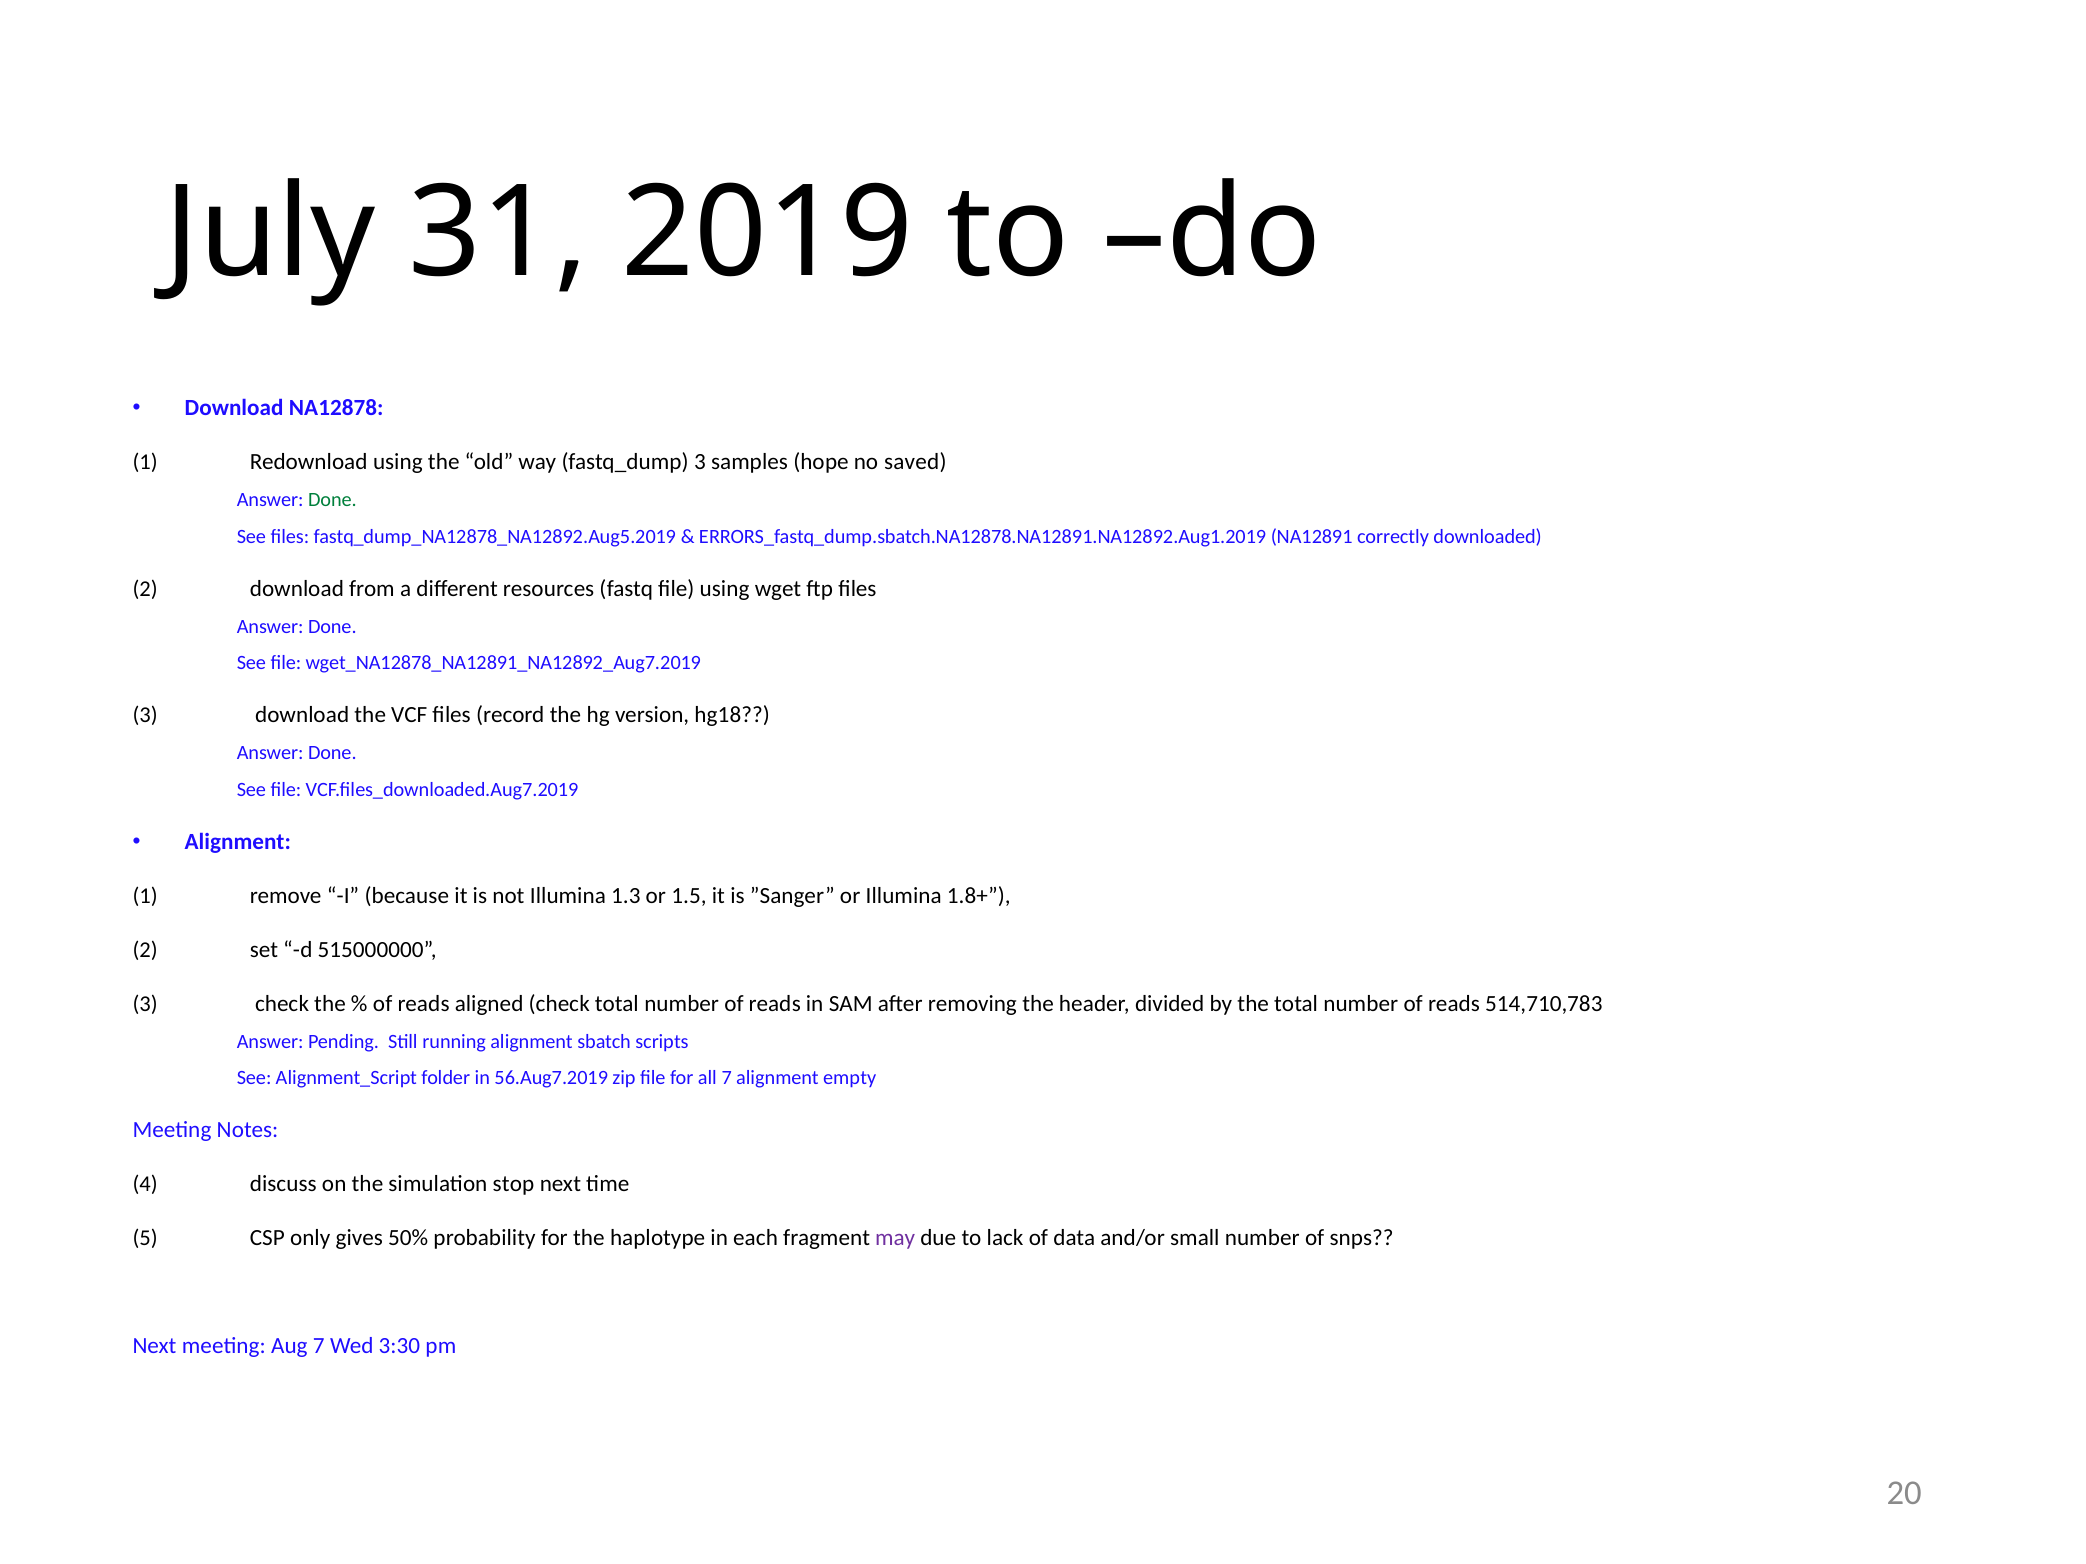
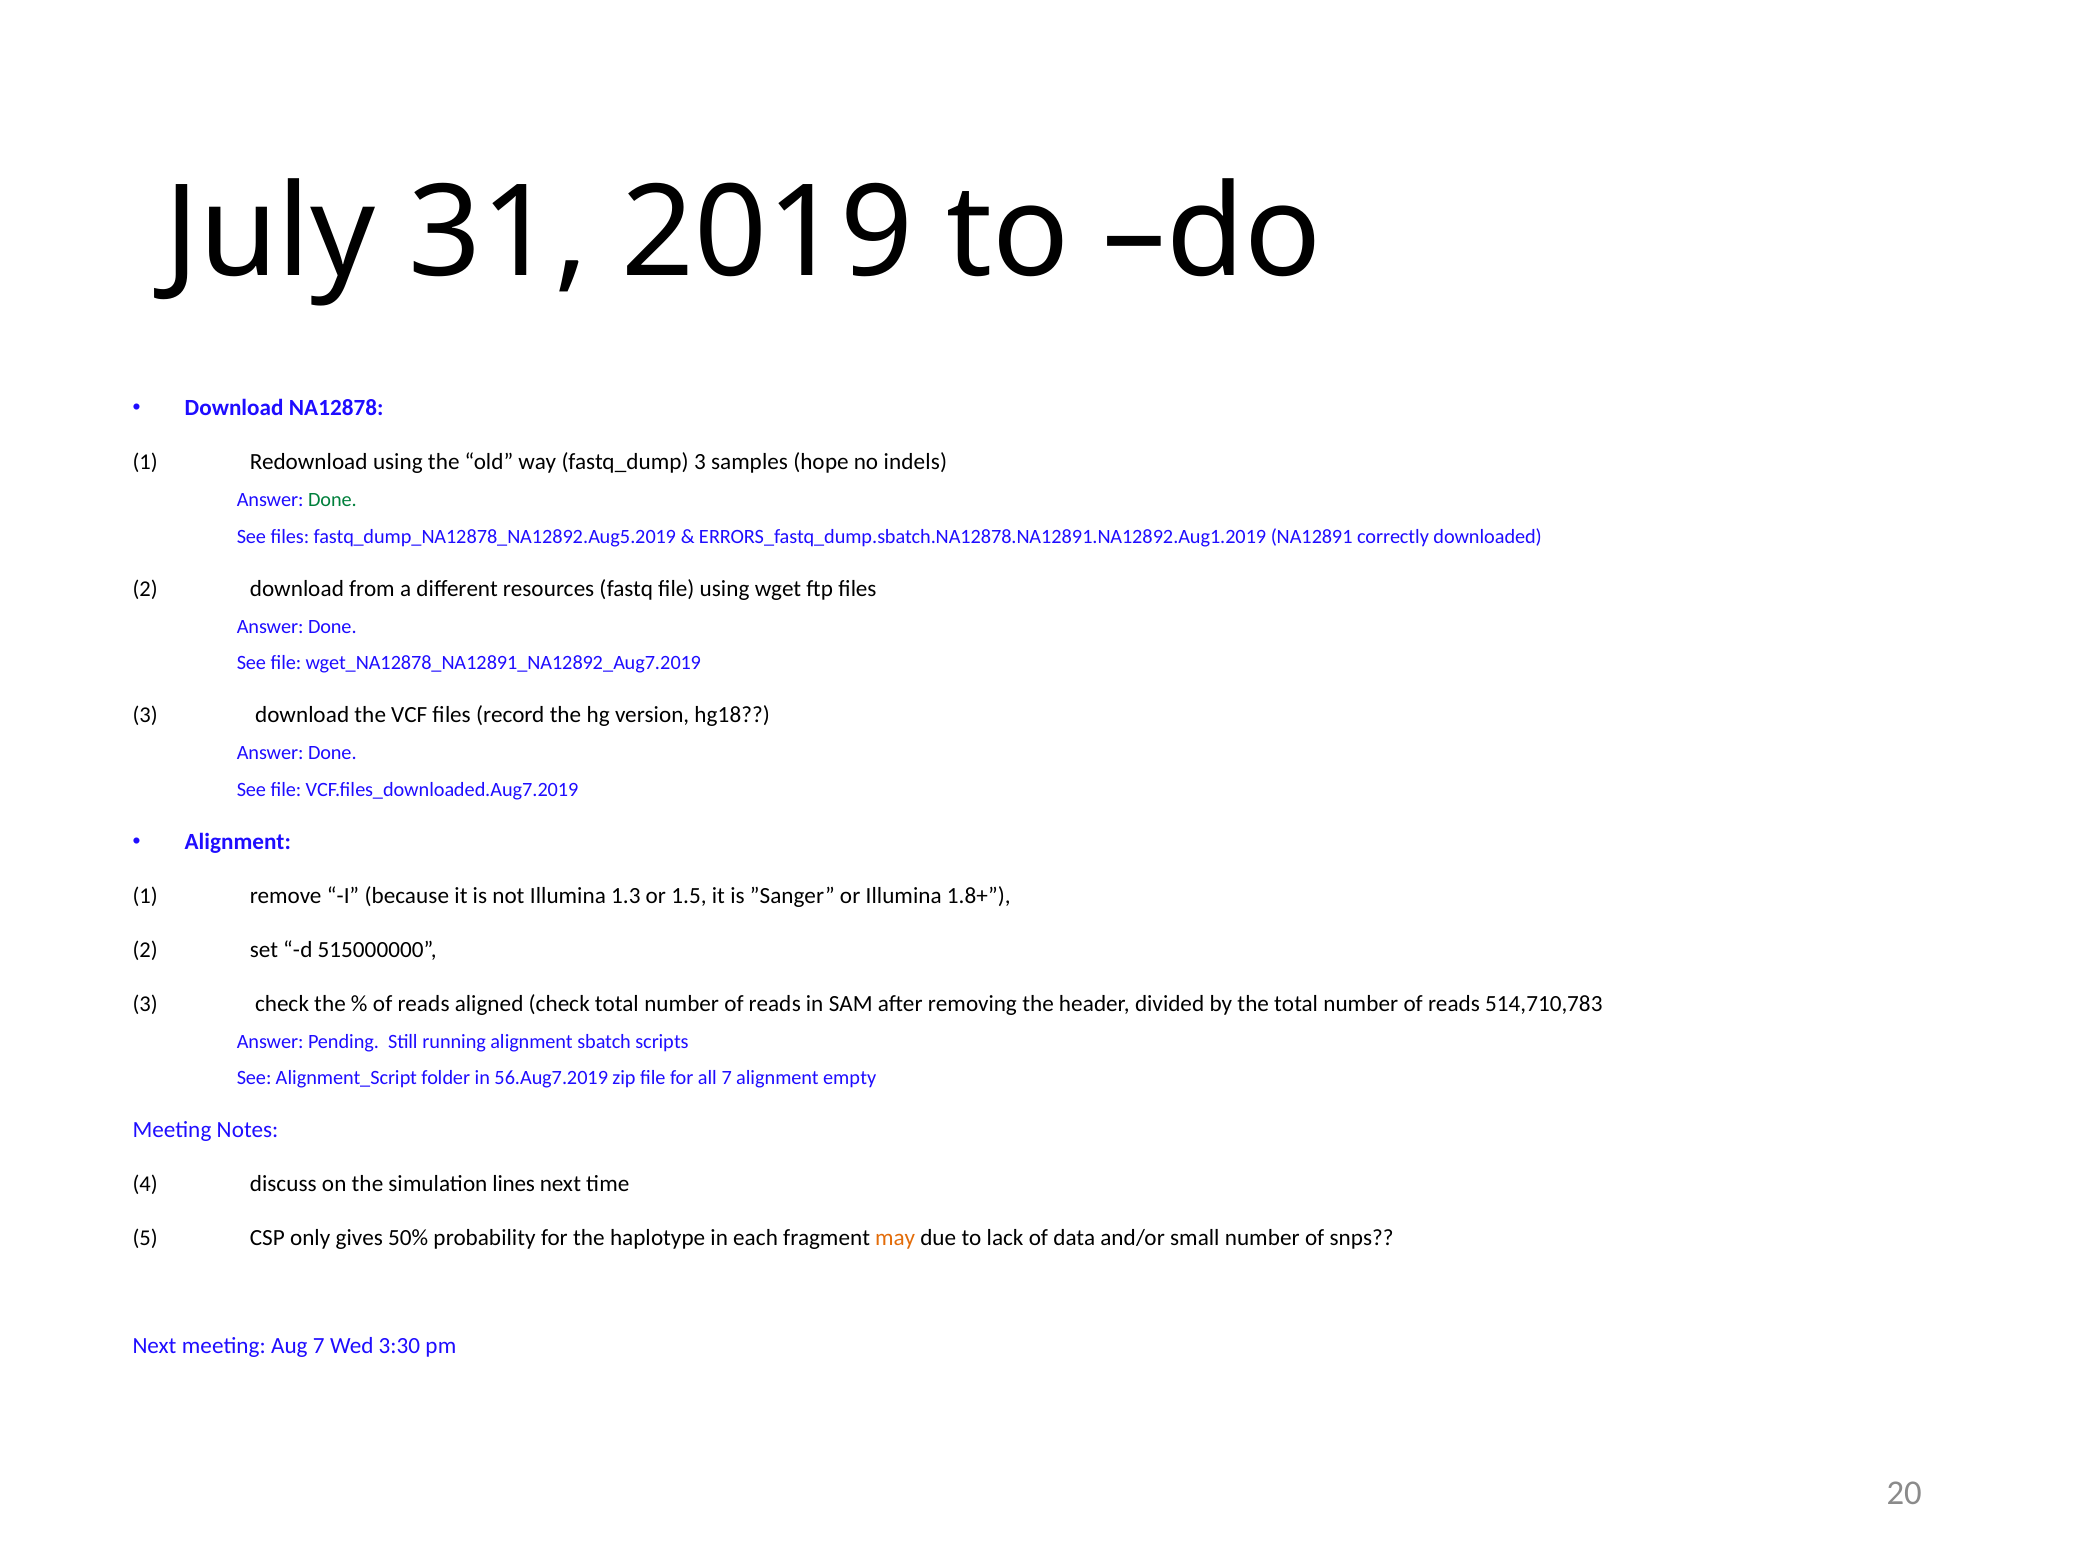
saved: saved -> indels
stop: stop -> lines
may colour: purple -> orange
